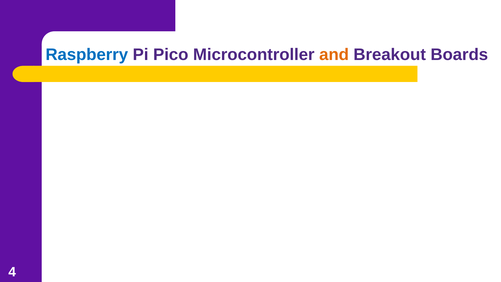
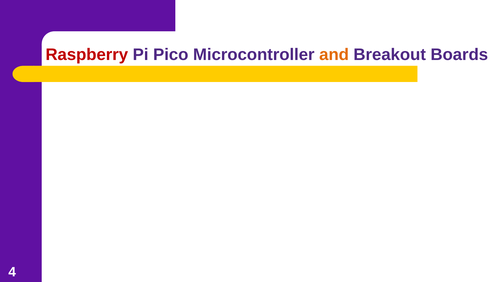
Raspberry colour: blue -> red
